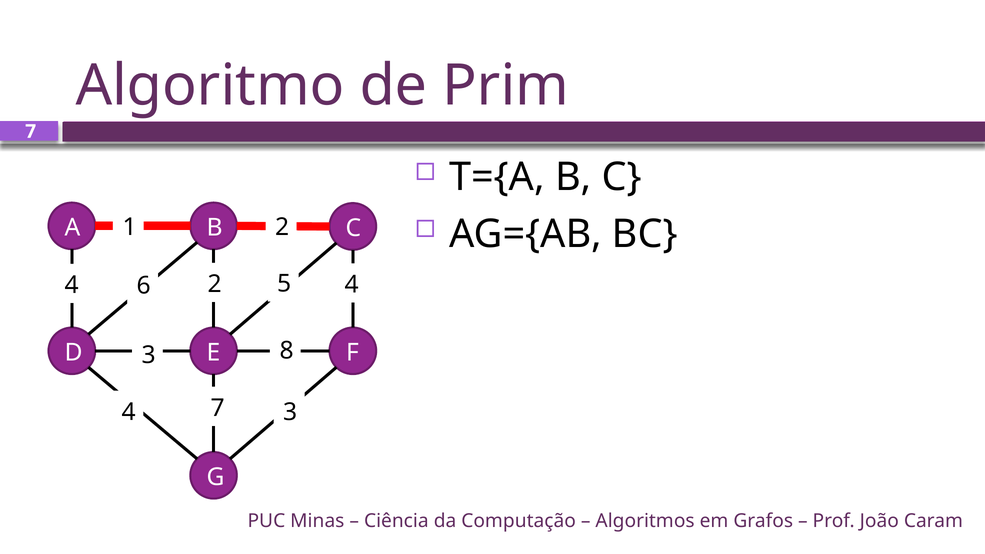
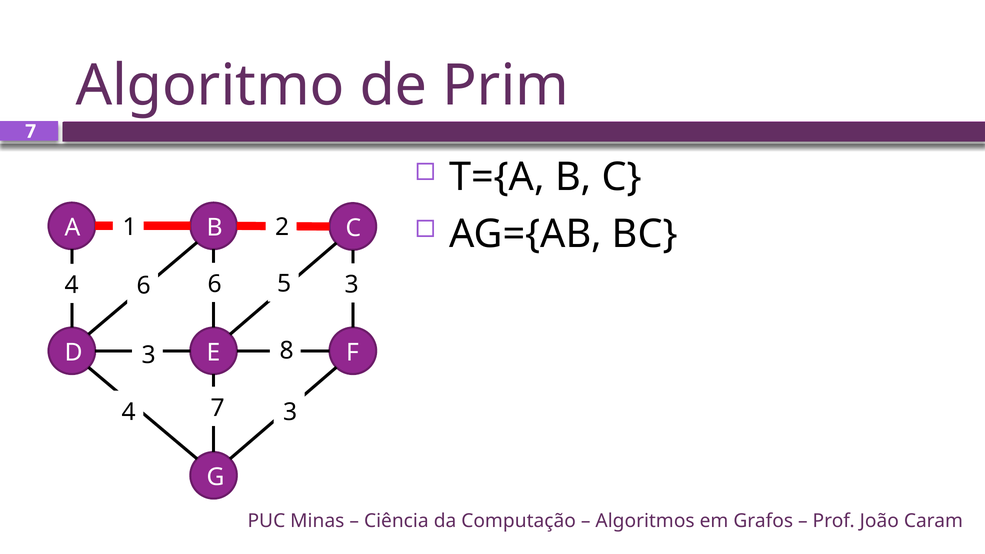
6 2: 2 -> 6
5 4: 4 -> 3
